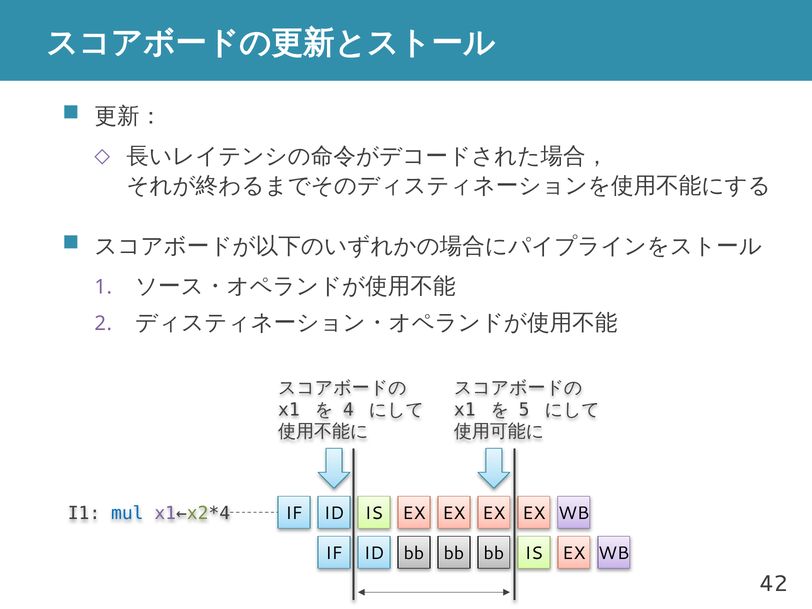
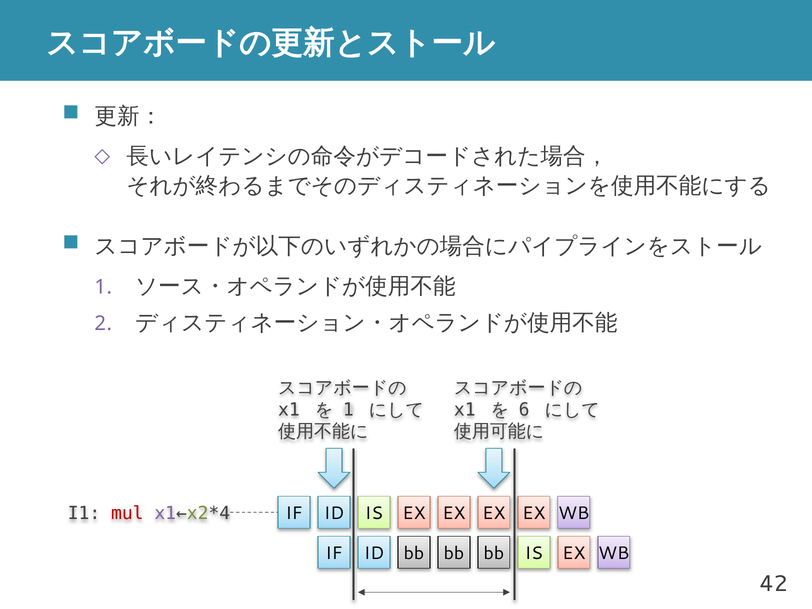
4 at (348, 410): 4 -> 1
5: 5 -> 6
mul colour: blue -> red
